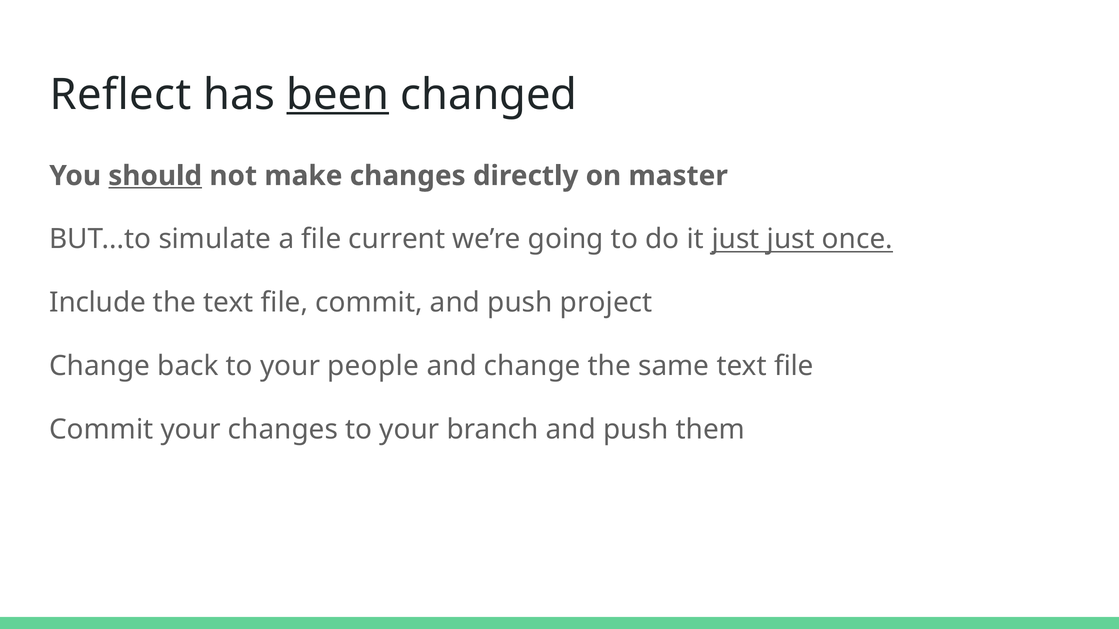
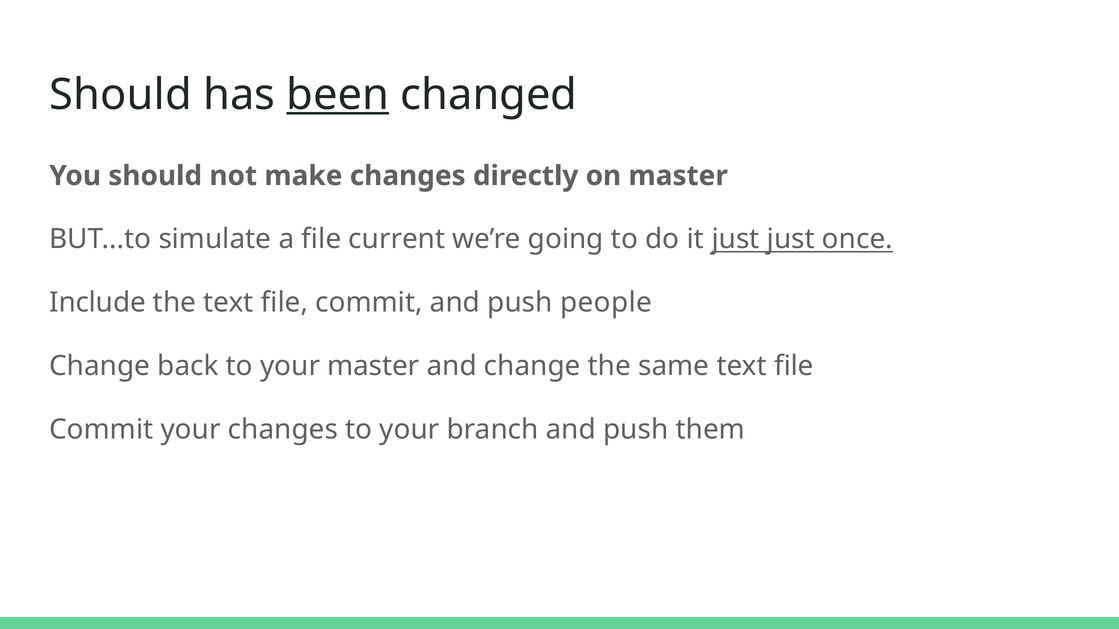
Reflect at (120, 95): Reflect -> Should
should at (155, 176) underline: present -> none
project: project -> people
your people: people -> master
